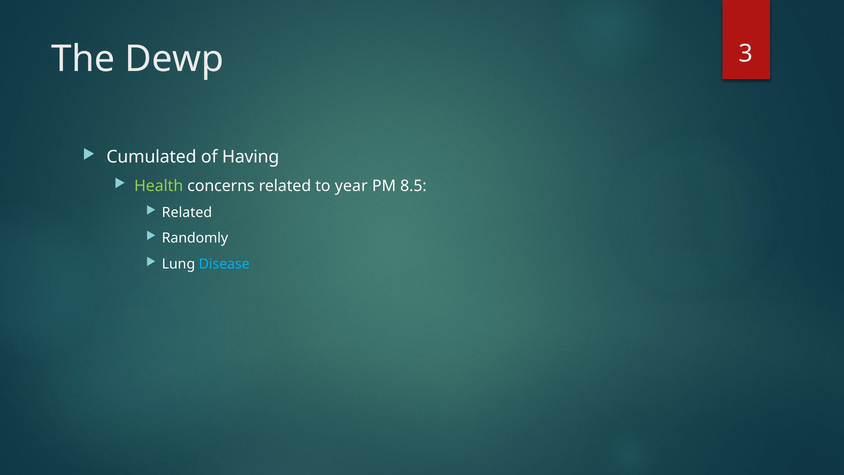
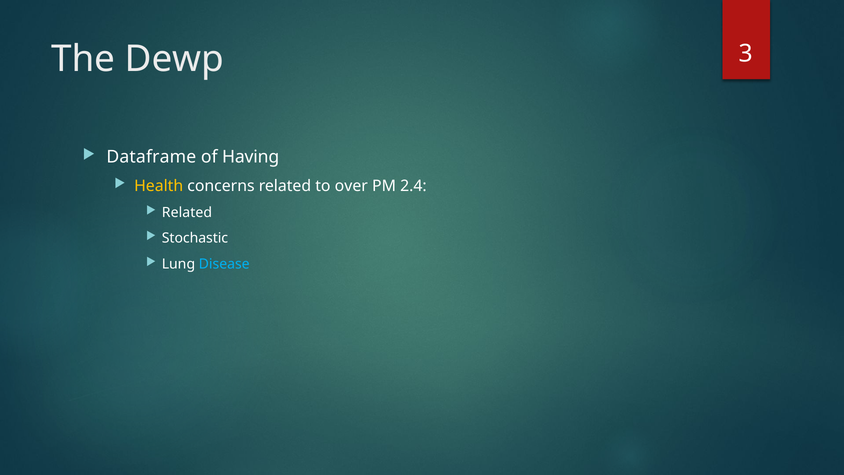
Cumulated: Cumulated -> Dataframe
Health colour: light green -> yellow
year: year -> over
8.5: 8.5 -> 2.4
Randomly: Randomly -> Stochastic
